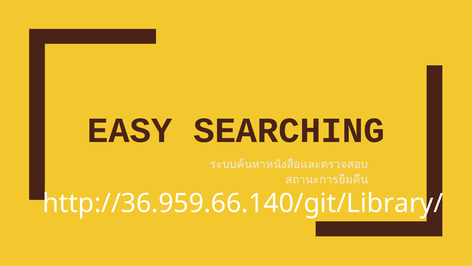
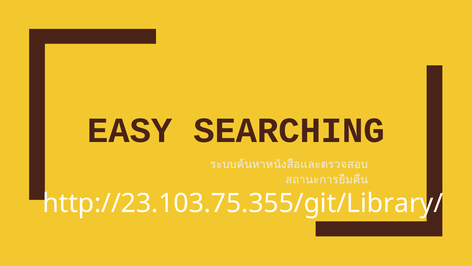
http://36.959.66.140/git/Library/: http://36.959.66.140/git/Library/ -> http://23.103.75.355/git/Library/
